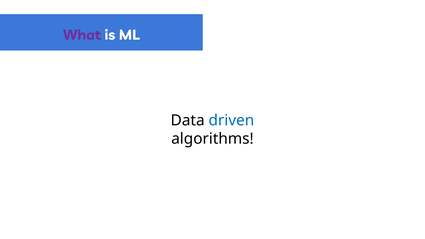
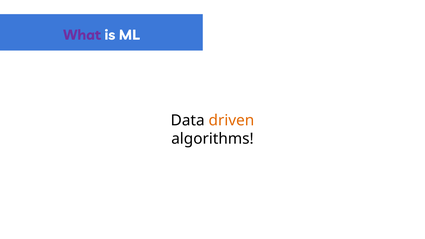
driven colour: blue -> orange
